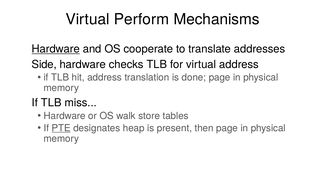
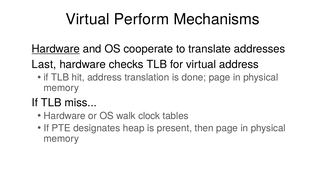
Side: Side -> Last
store: store -> clock
PTE underline: present -> none
